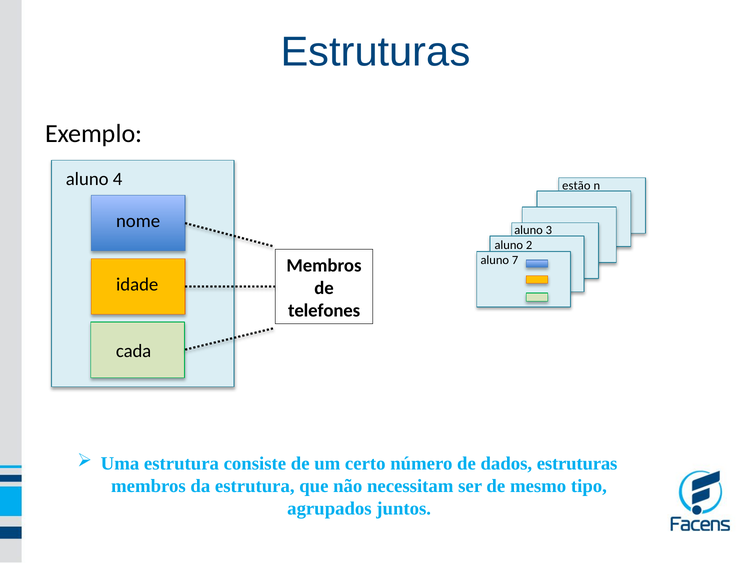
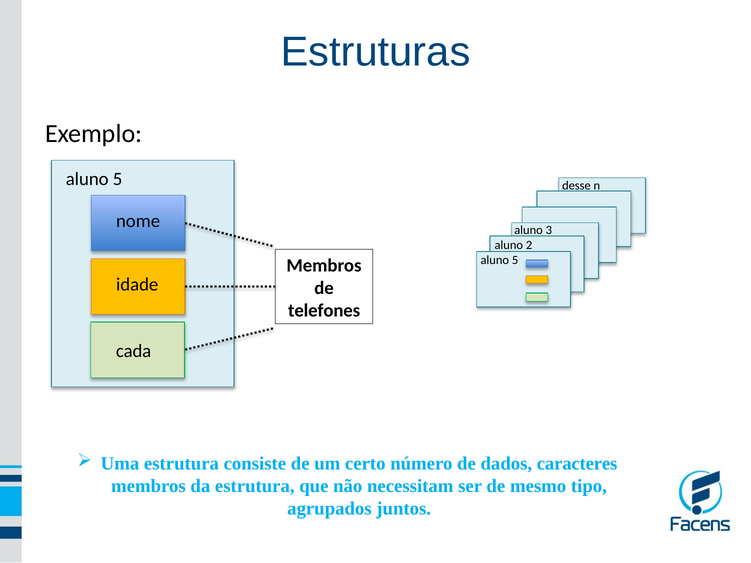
4 at (118, 179): 4 -> 5
estão: estão -> desse
7 at (515, 260): 7 -> 5
dados estruturas: estruturas -> caracteres
